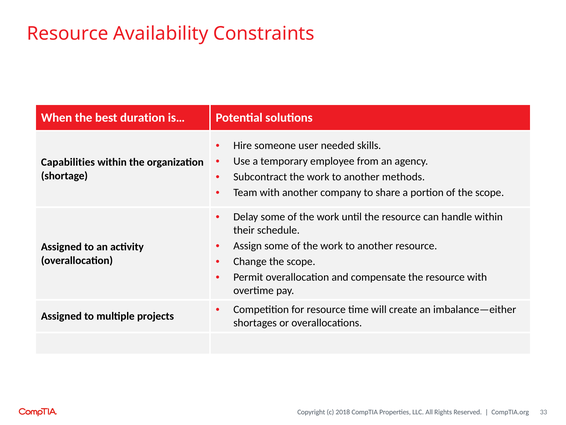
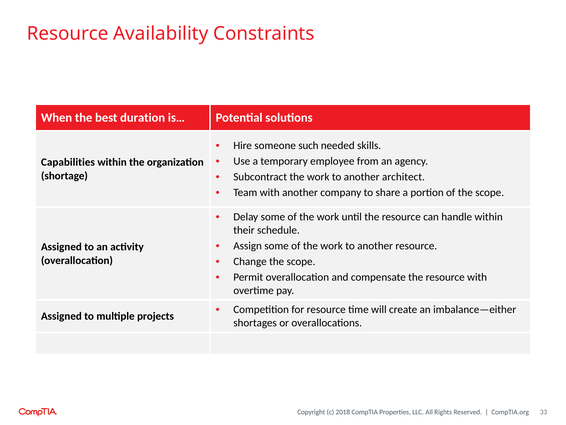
user: user -> such
methods: methods -> architect
